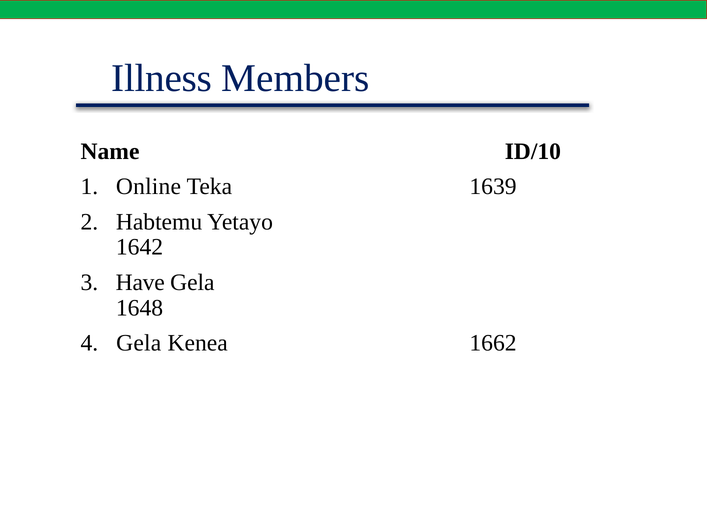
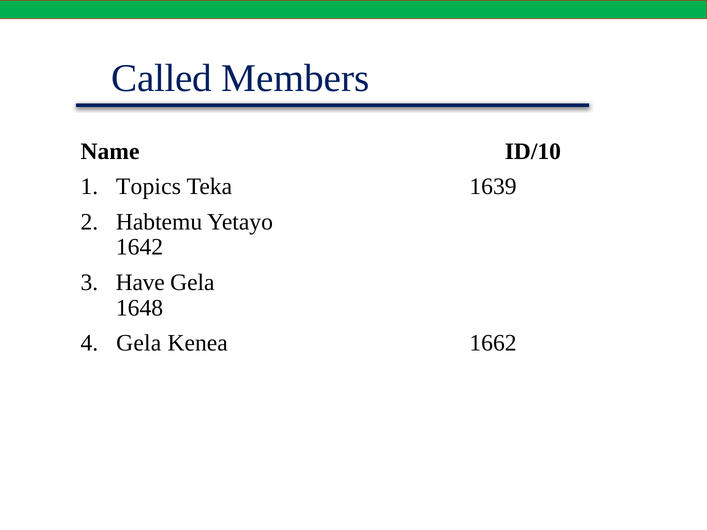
Illness: Illness -> Called
Online: Online -> Topics
